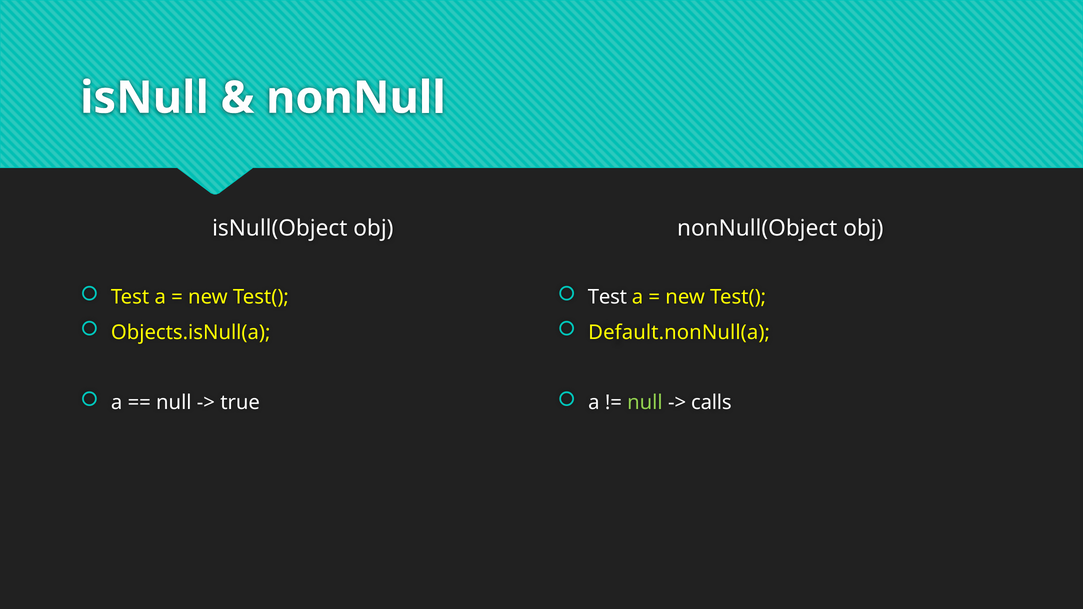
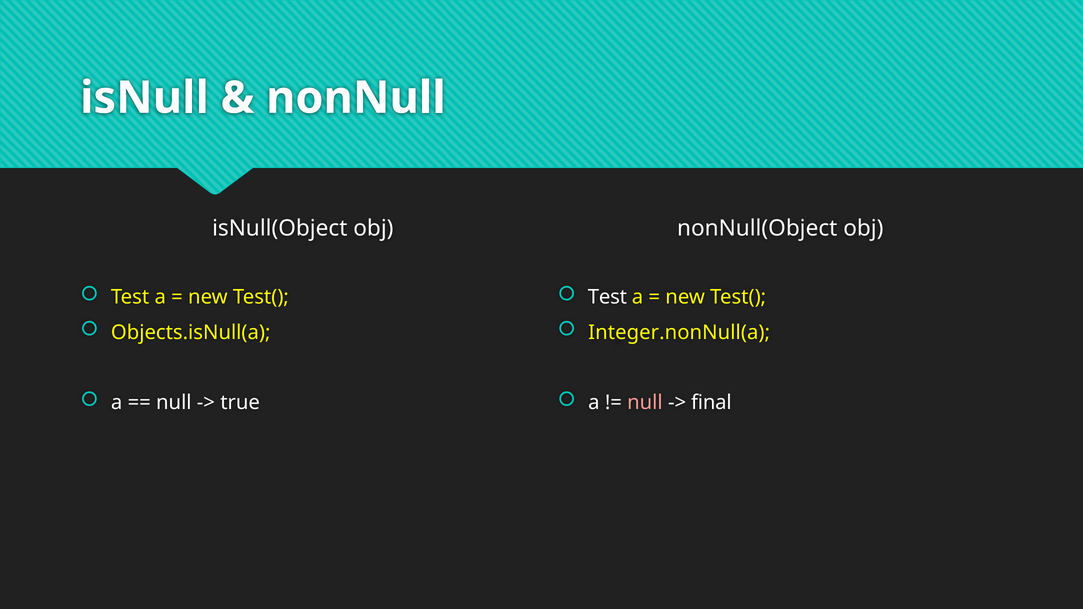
Default.nonNull(a: Default.nonNull(a -> Integer.nonNull(a
null at (645, 403) colour: light green -> pink
calls: calls -> final
